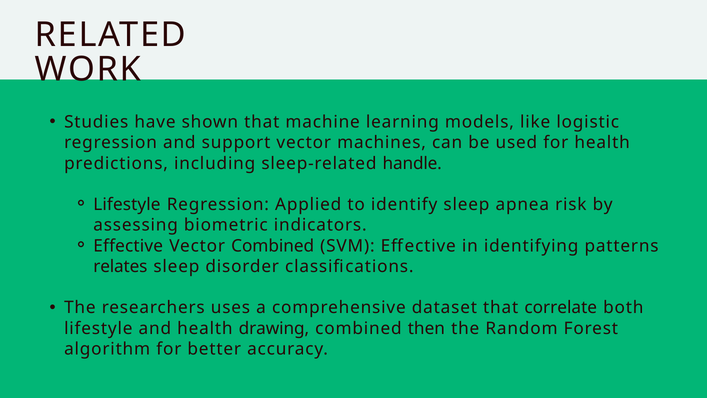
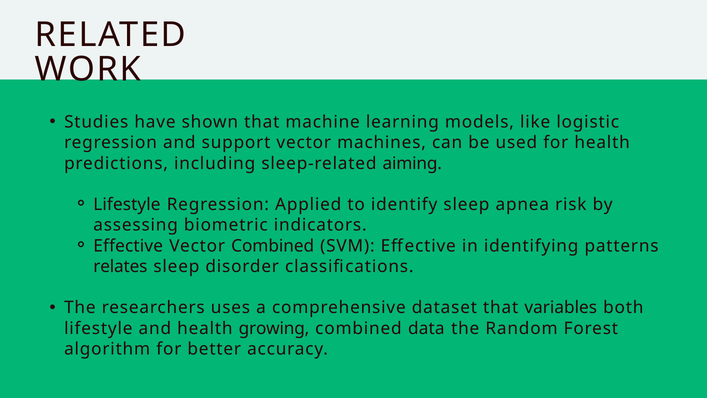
handle: handle -> aiming
correlate: correlate -> variables
drawing: drawing -> growing
then: then -> data
